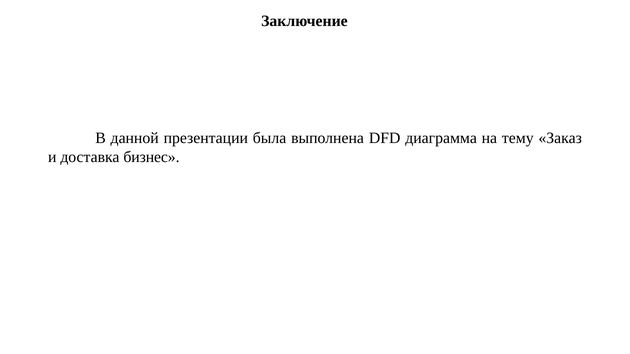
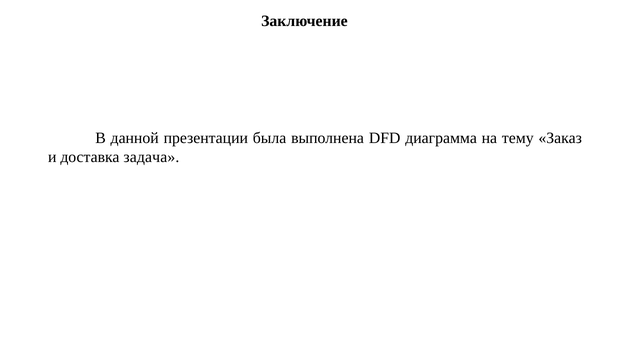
бизнес: бизнес -> задача
